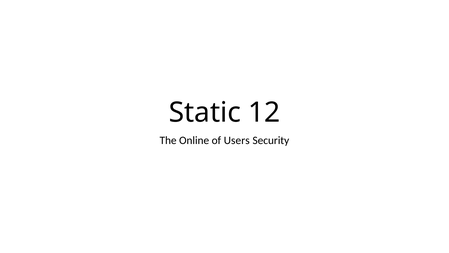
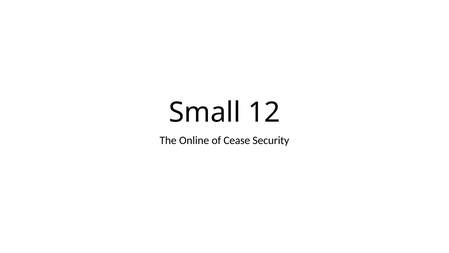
Static: Static -> Small
Users: Users -> Cease
